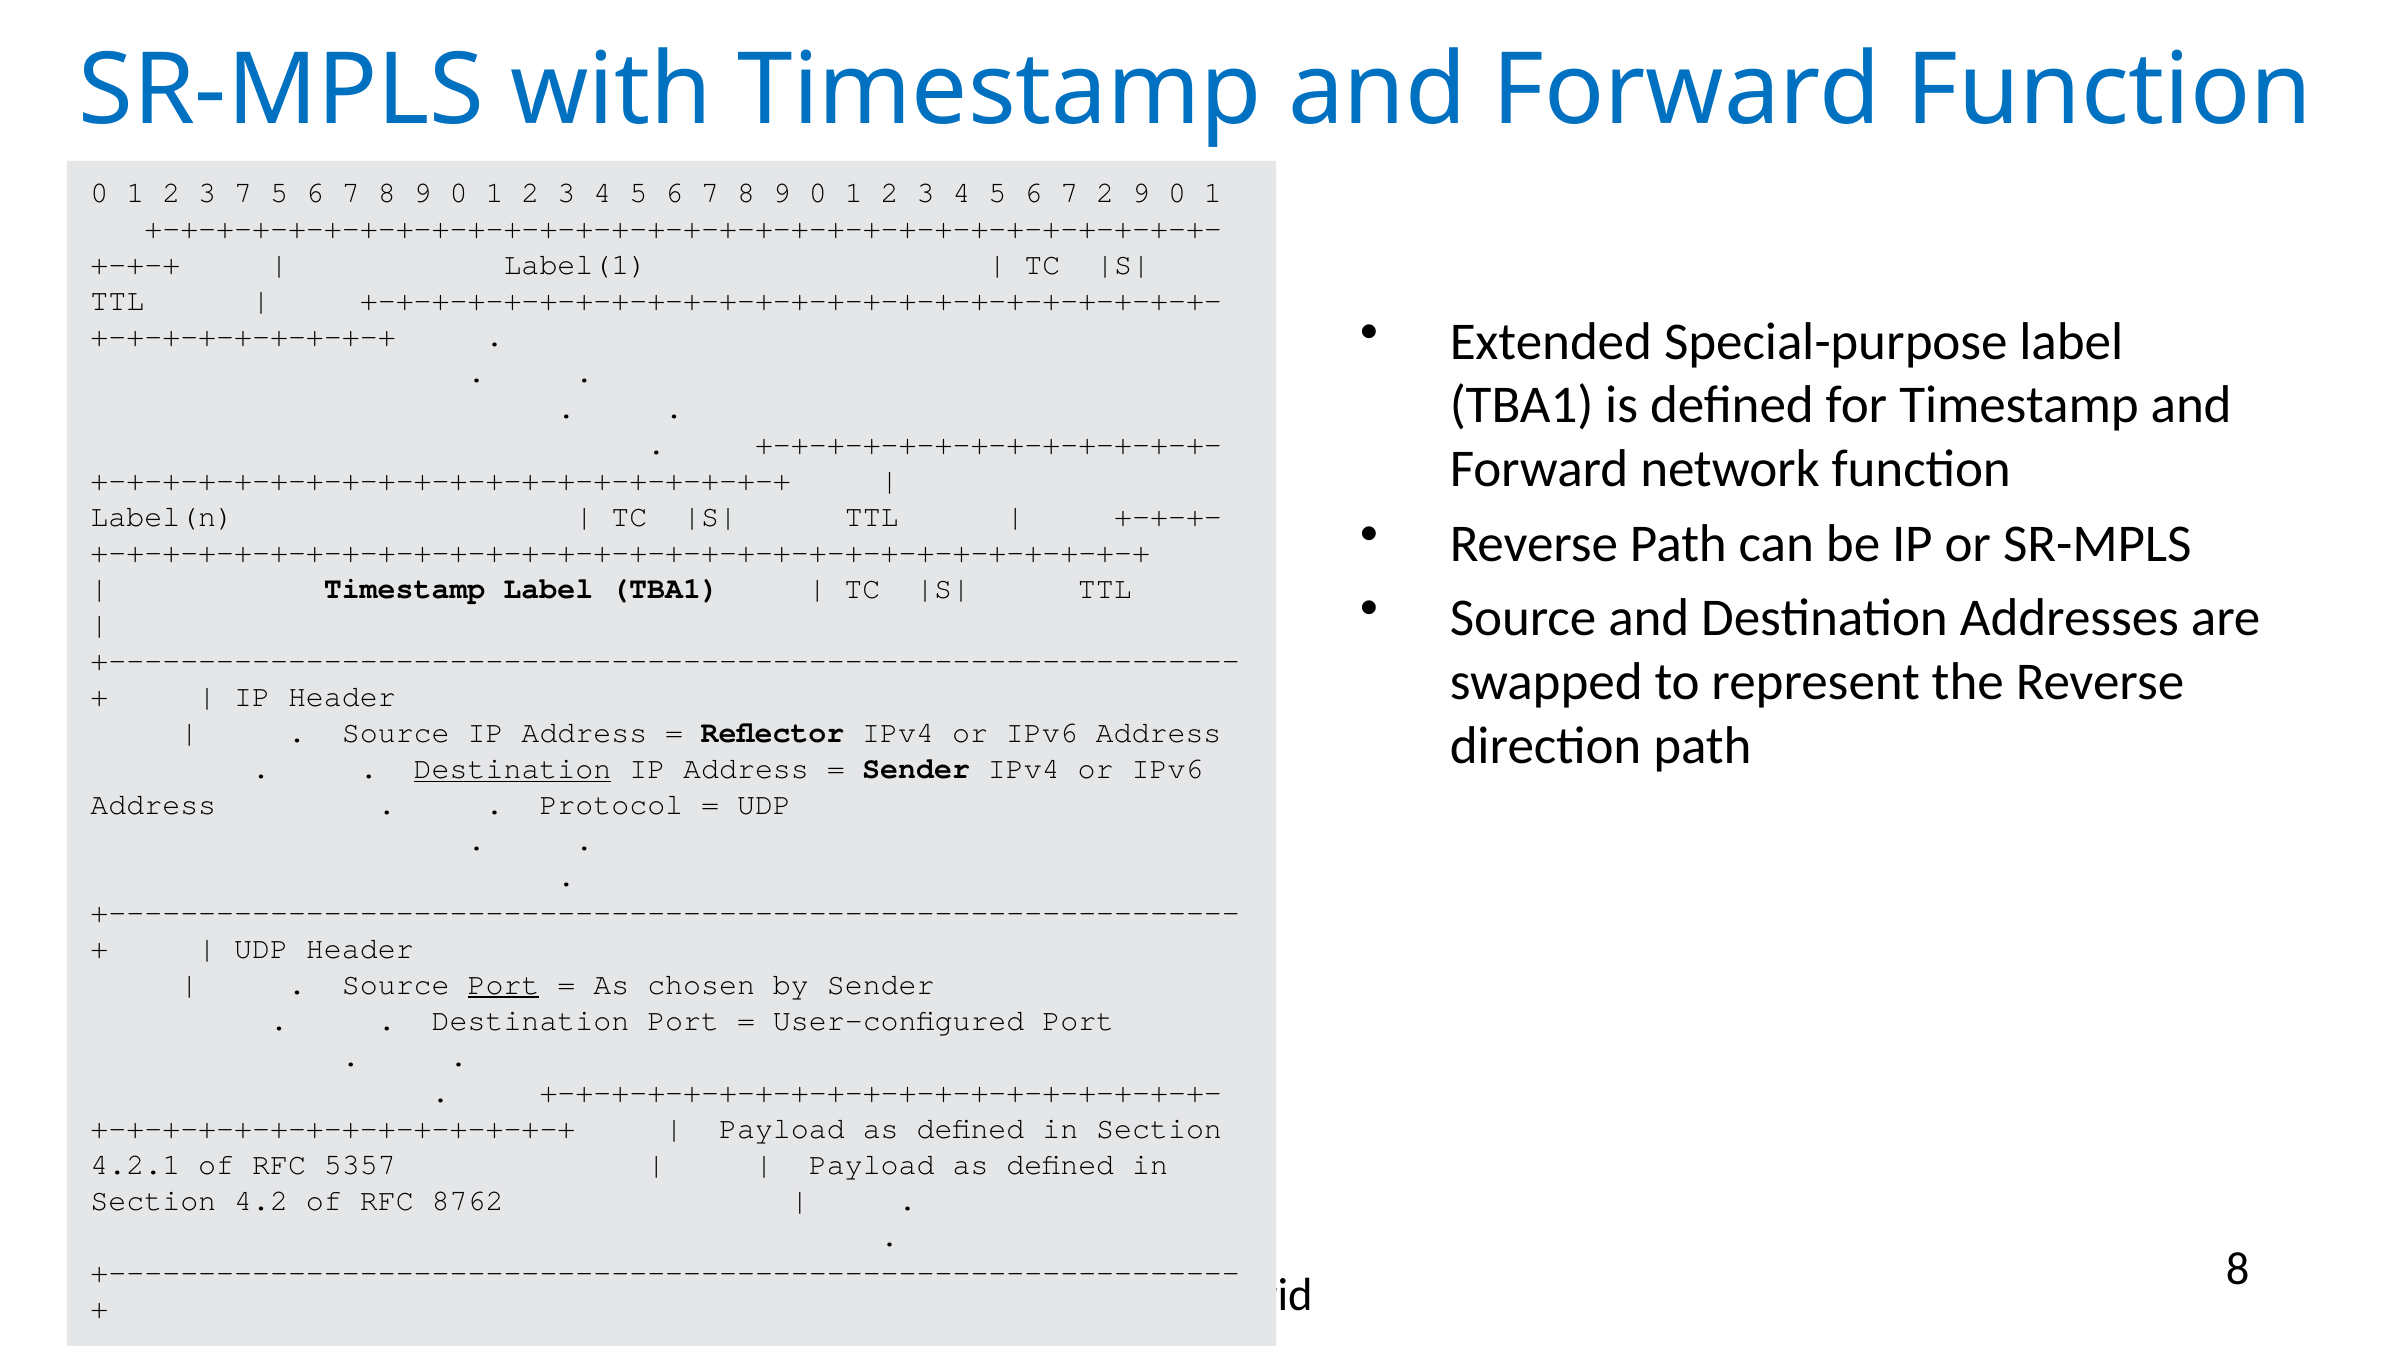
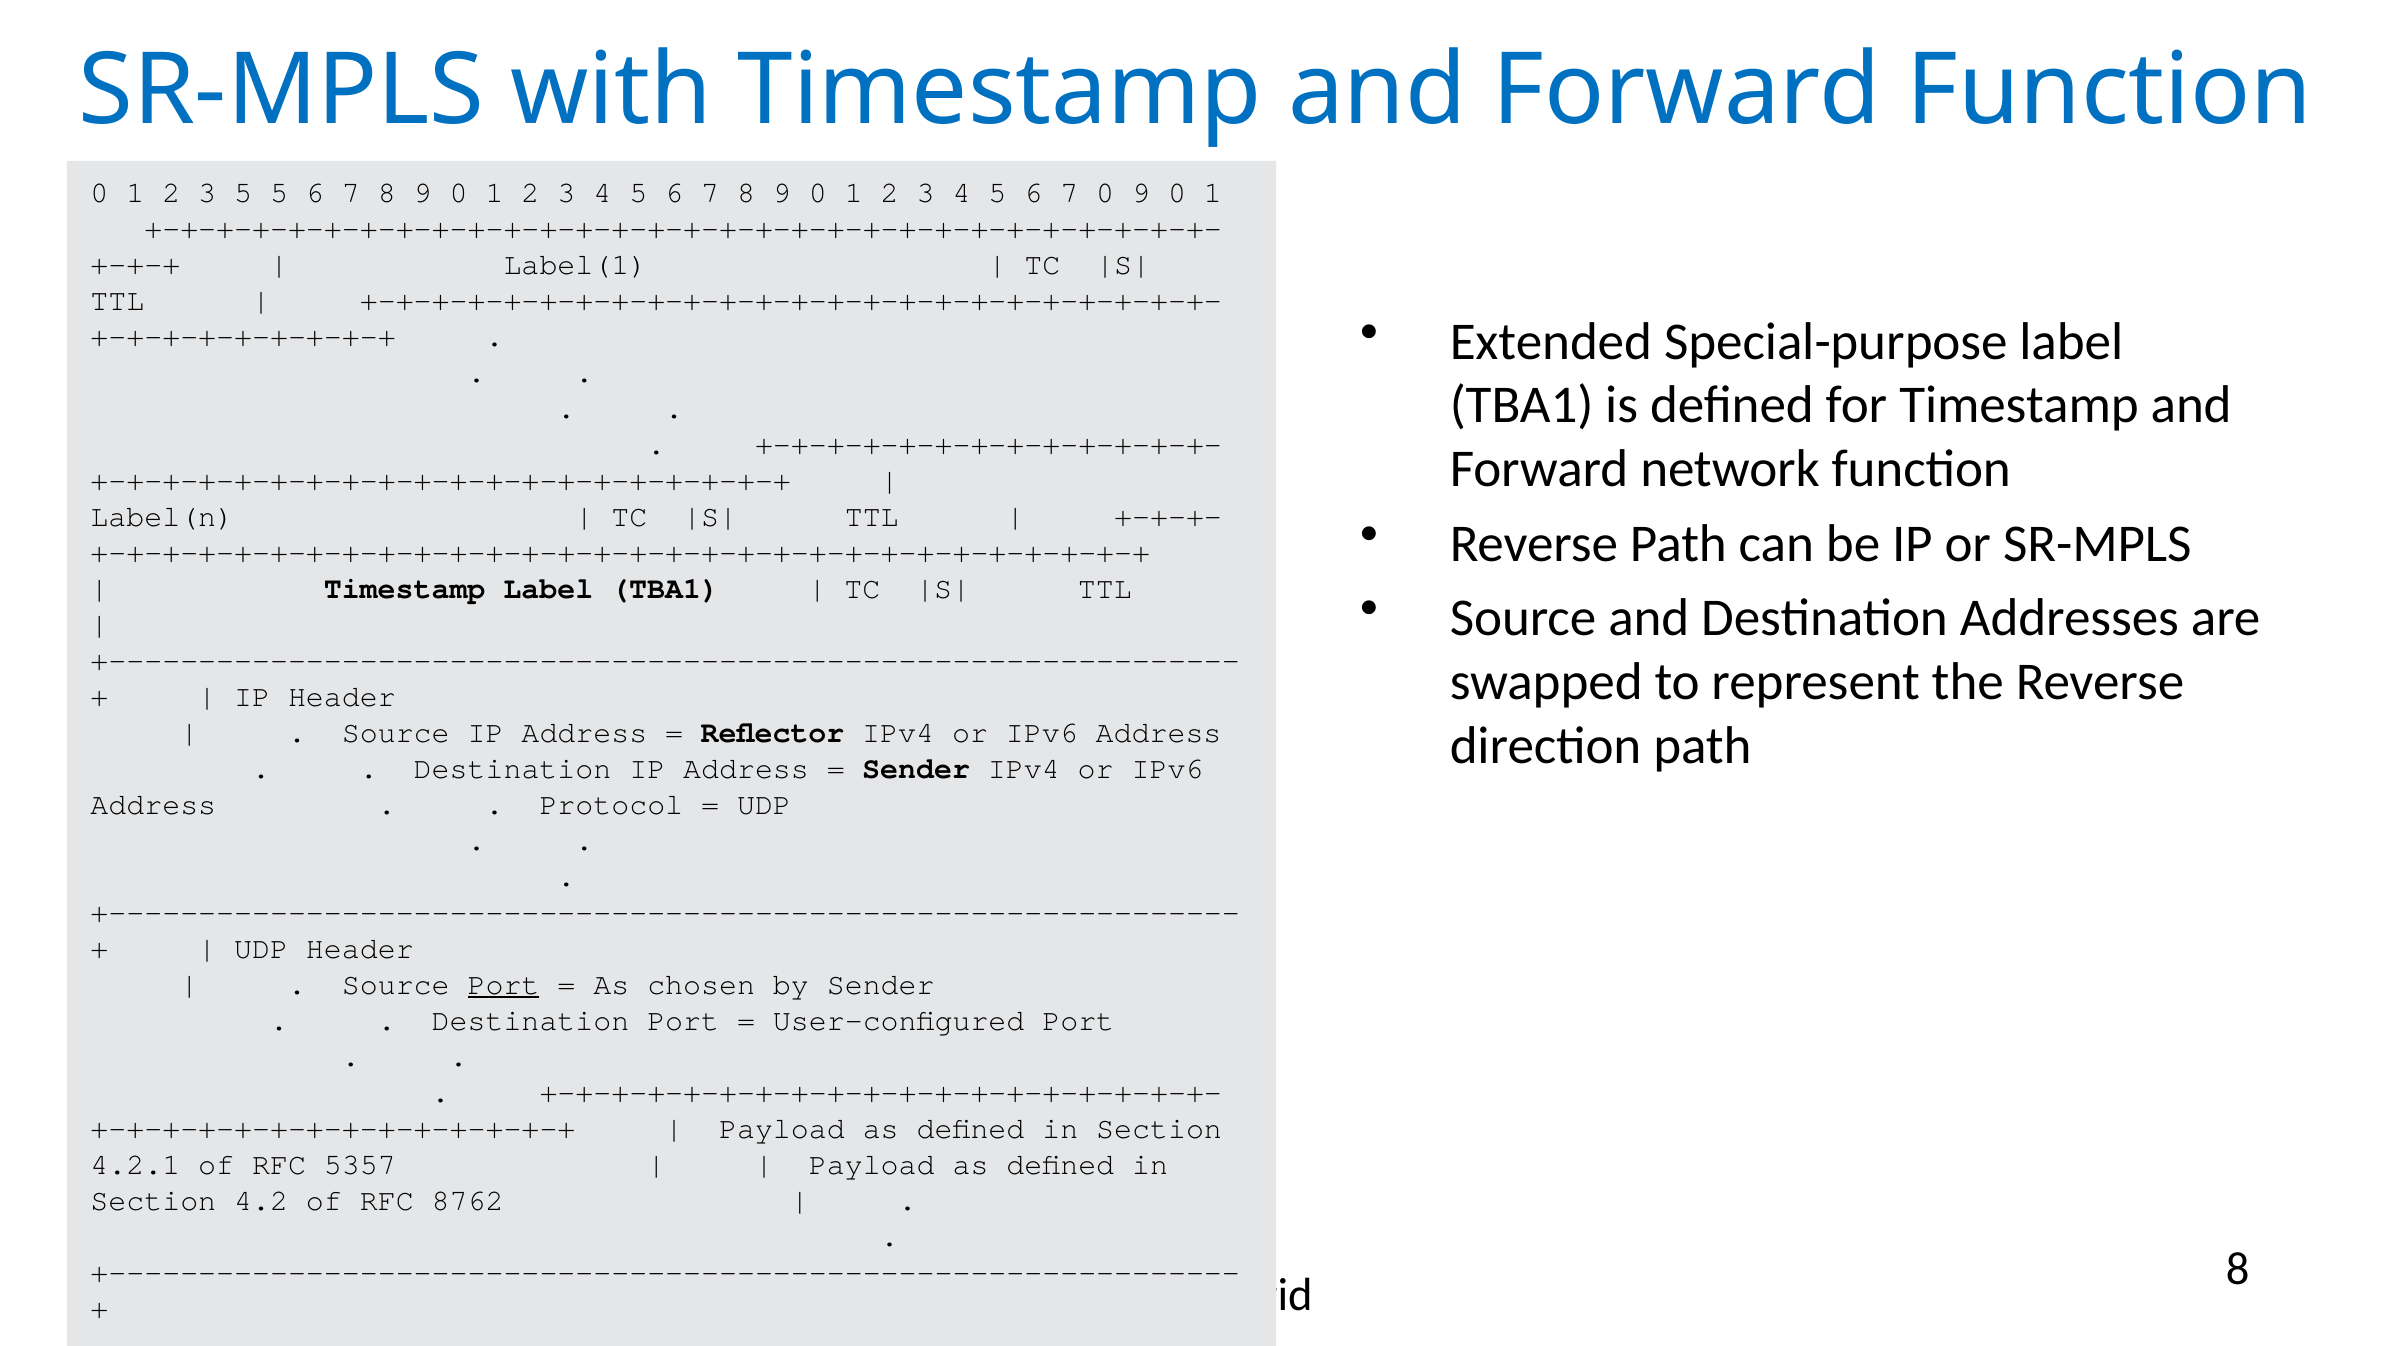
3 7: 7 -> 5
7 2: 2 -> 0
Destination at (513, 769) underline: present -> none
